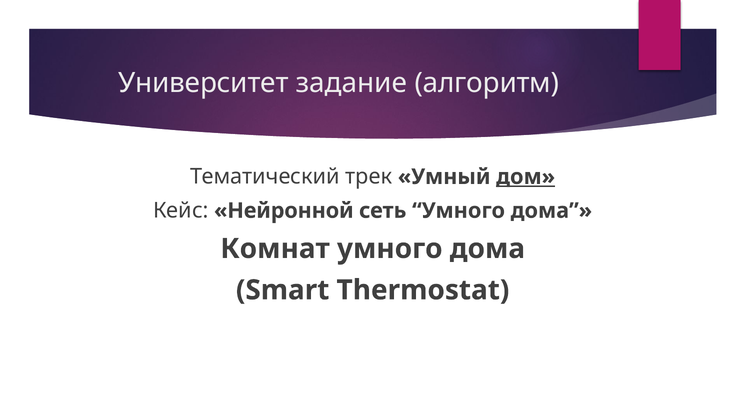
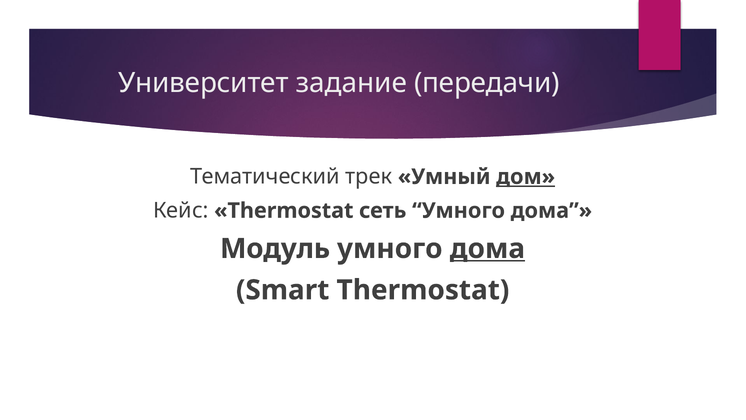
алгоритм: алгоритм -> передачи
Кейс Нейронной: Нейронной -> Thermostat
Комнат: Комнат -> Модуль
дома at (487, 249) underline: none -> present
